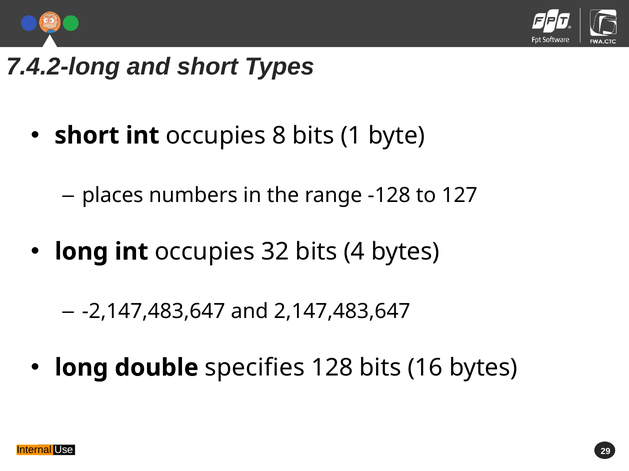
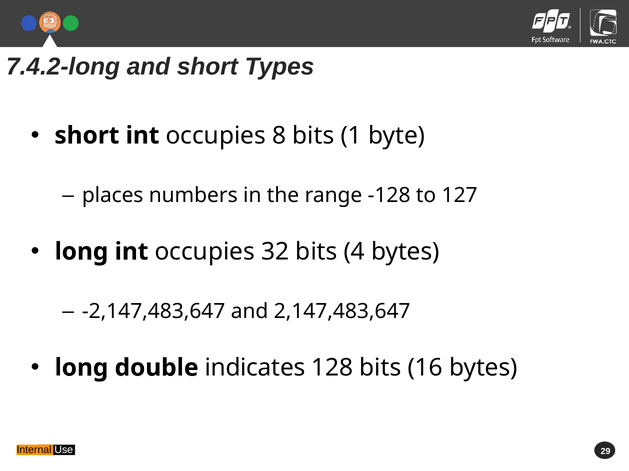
specifies: specifies -> indicates
